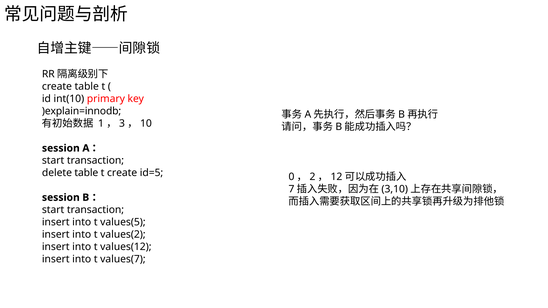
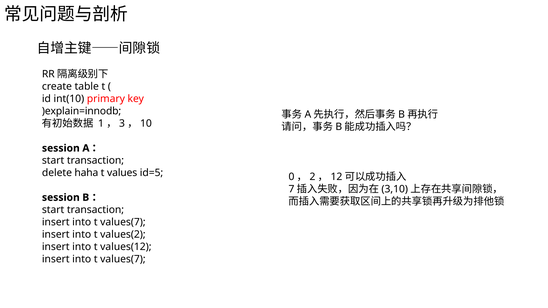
delete table: table -> haha
t create: create -> values
values(5 at (123, 222): values(5 -> values(7
